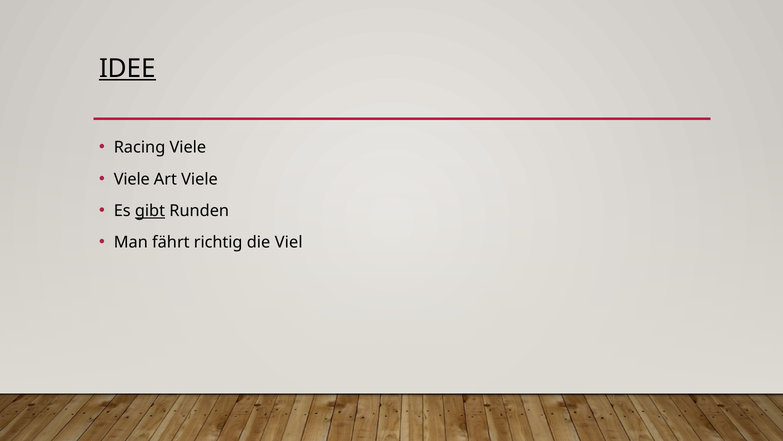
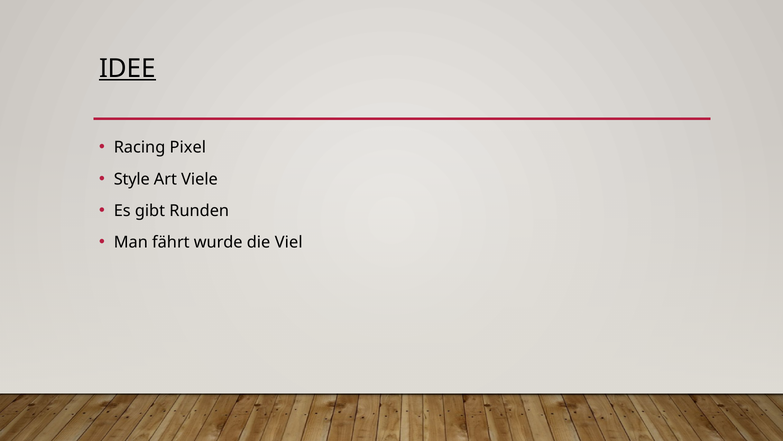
Racing Viele: Viele -> Pixel
Viele at (132, 179): Viele -> Style
gibt underline: present -> none
richtig: richtig -> wurde
